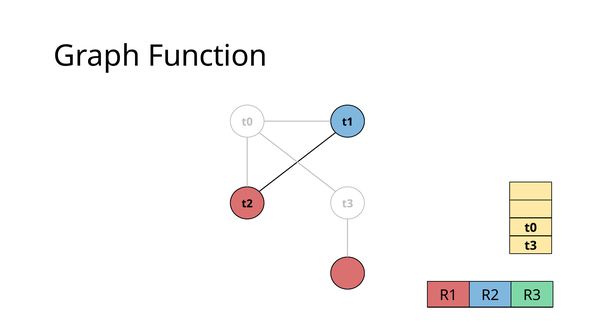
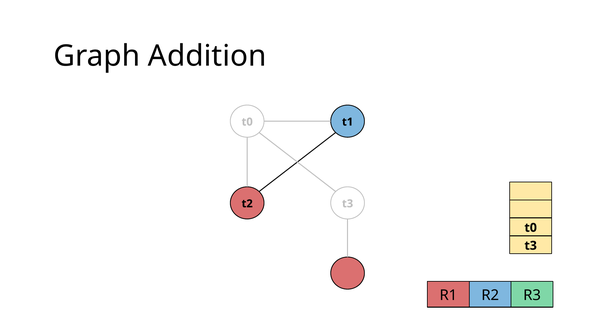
Function: Function -> Addition
